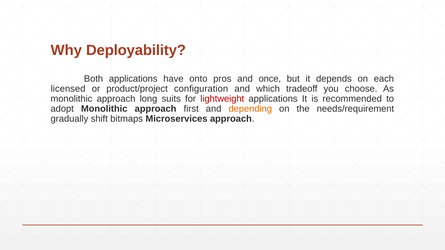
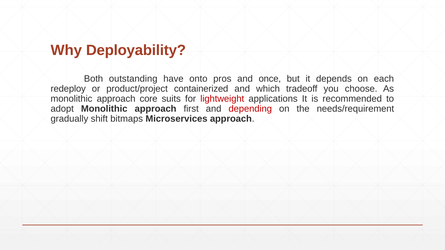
Both applications: applications -> outstanding
licensed: licensed -> redeploy
configuration: configuration -> containerized
long: long -> core
depending colour: orange -> red
